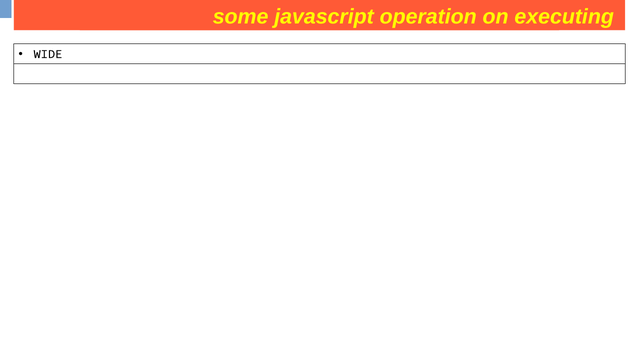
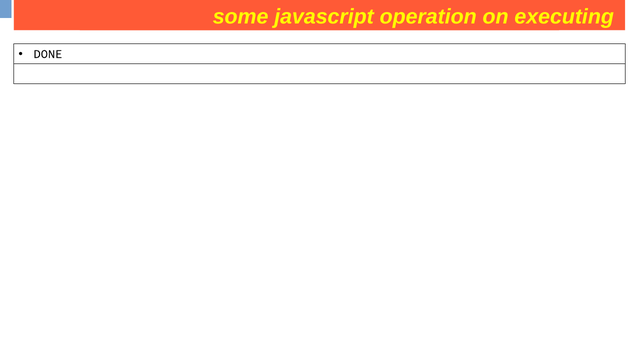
WIDE: WIDE -> DONE
